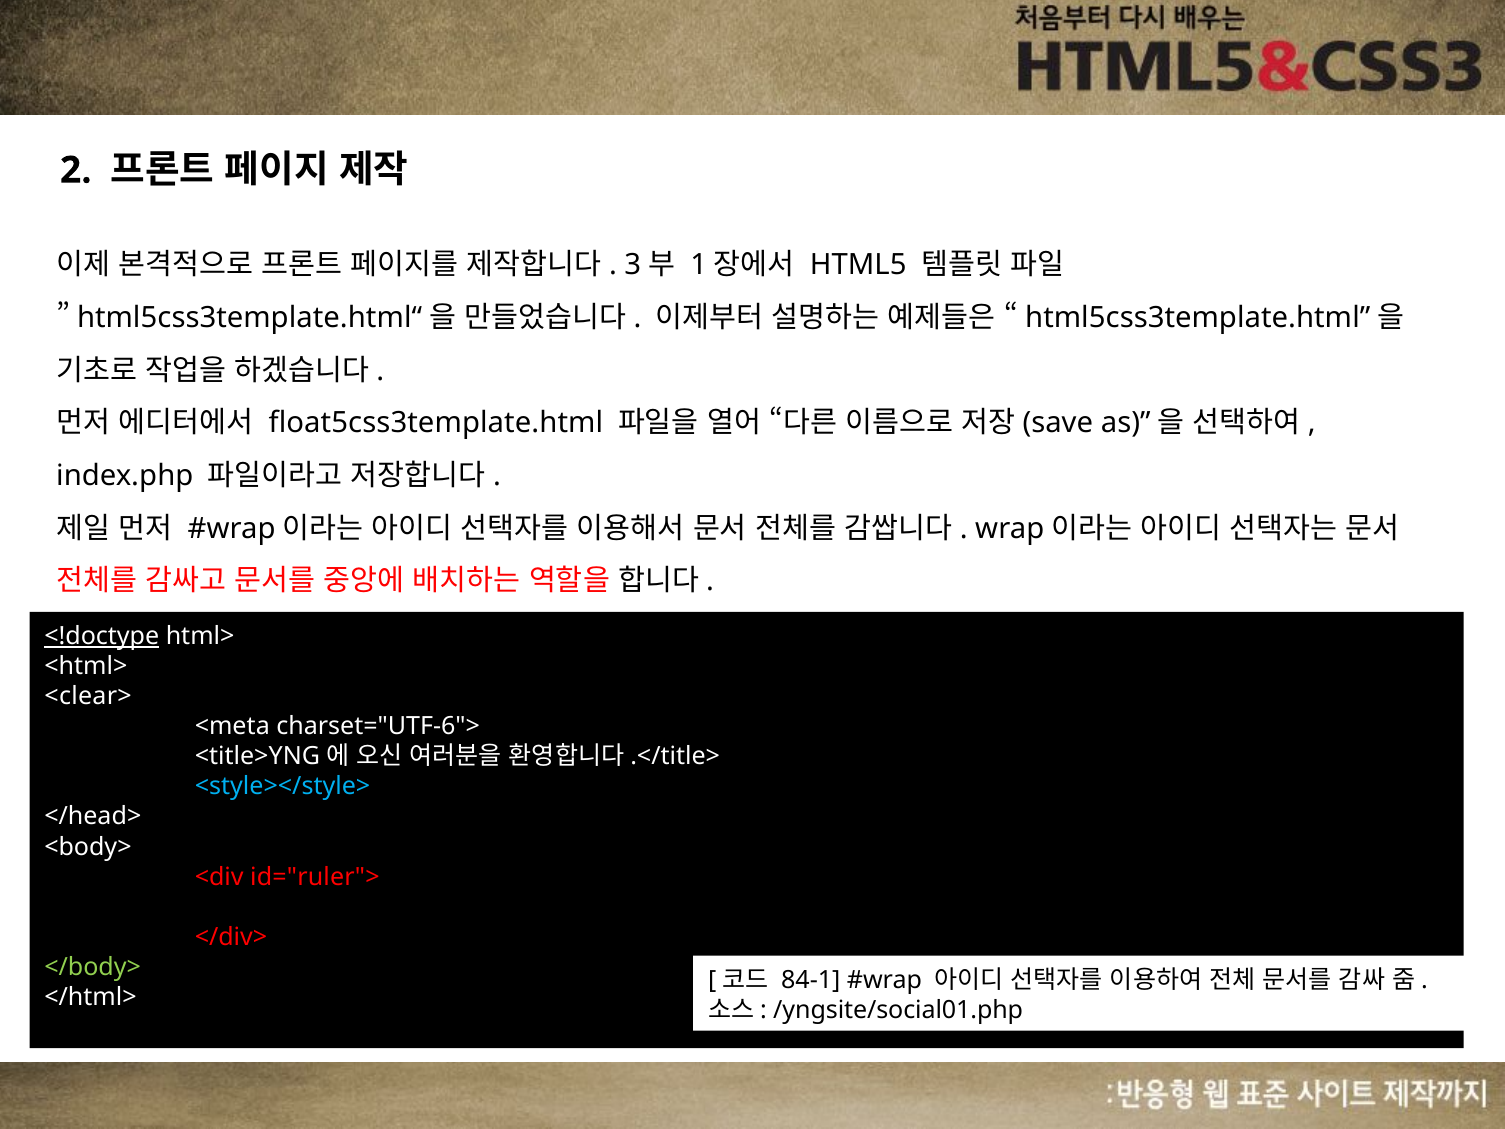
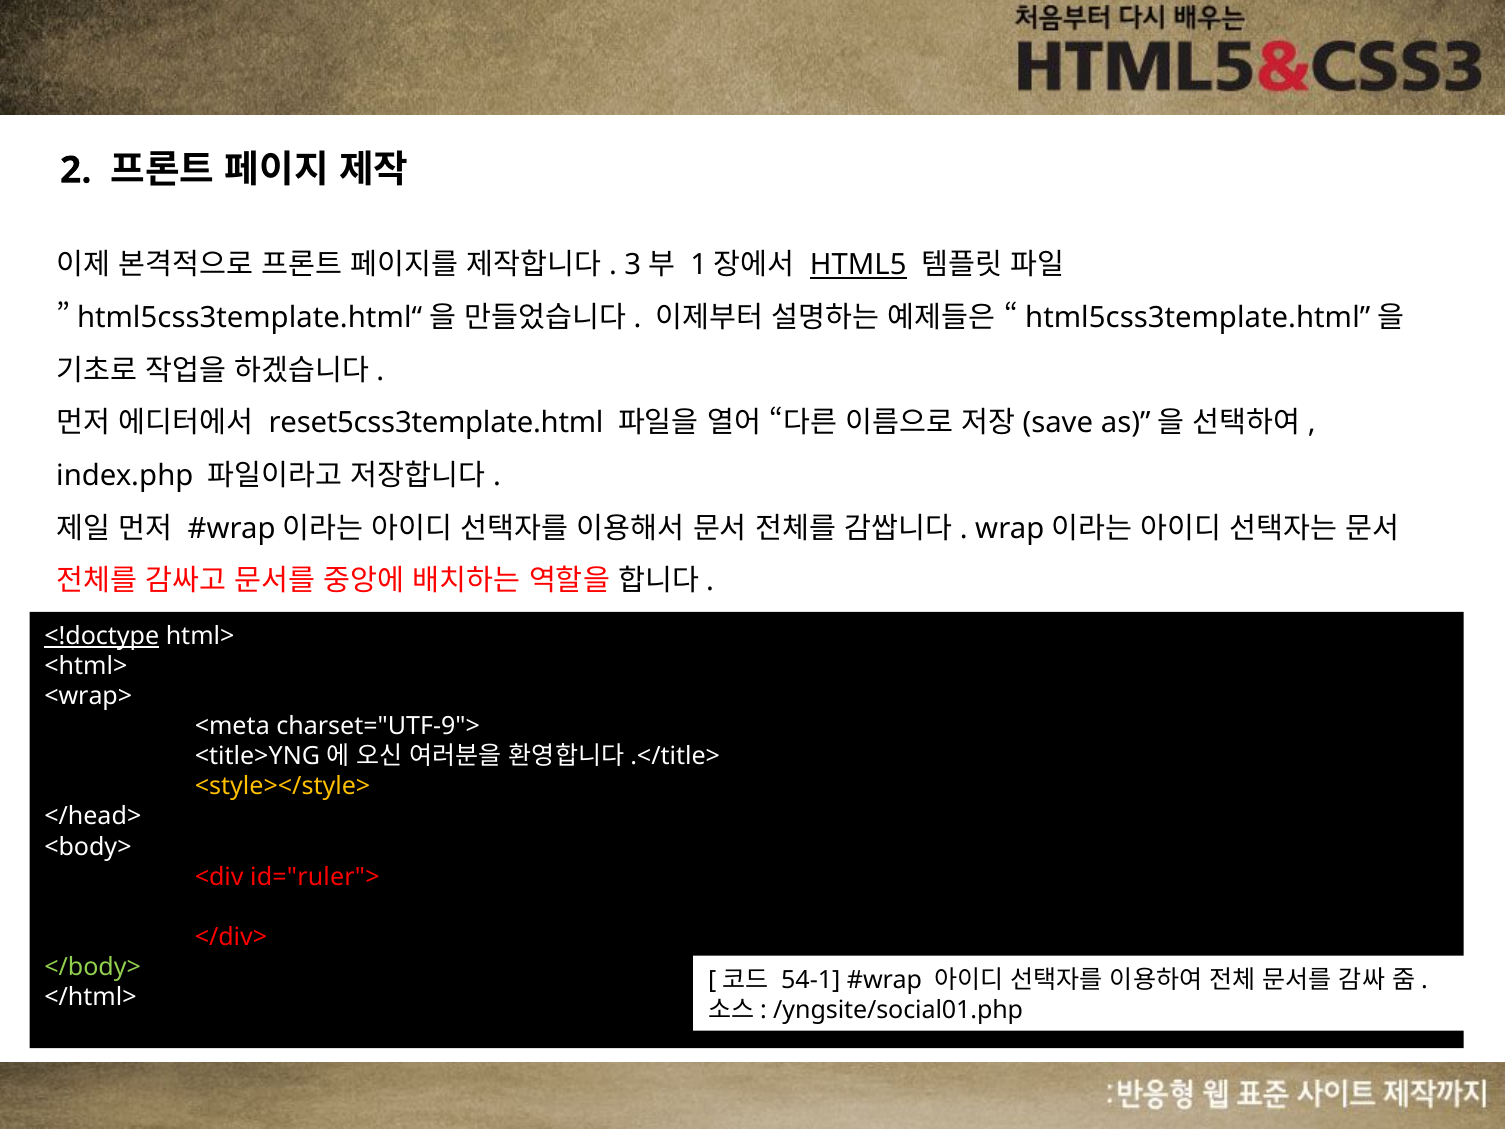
HTML5 underline: none -> present
float5css3template.html: float5css3template.html -> reset5css3template.html
<clear>: <clear> -> <wrap>
charset="UTF-6">: charset="UTF-6"> -> charset="UTF-9">
<style></style> colour: light blue -> yellow
84-1: 84-1 -> 54-1
